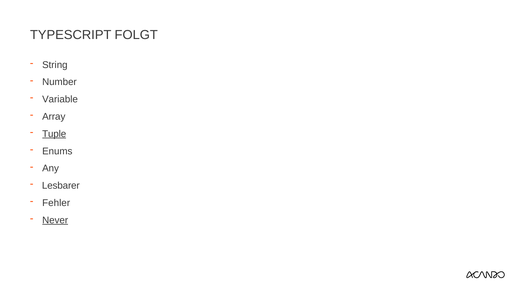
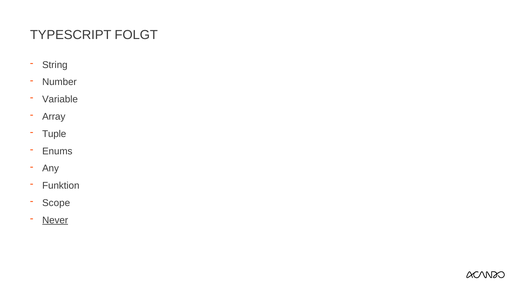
Tuple underline: present -> none
Lesbarer: Lesbarer -> Funktion
Fehler: Fehler -> Scope
